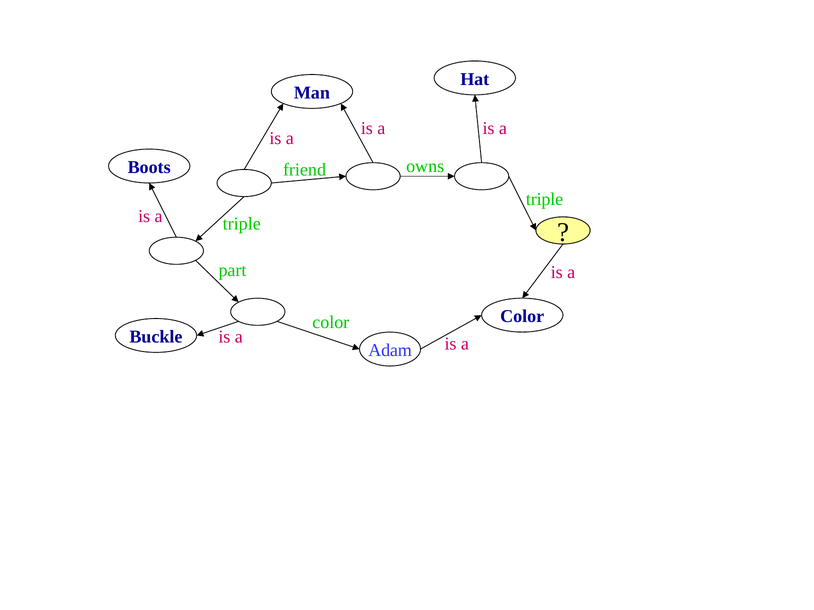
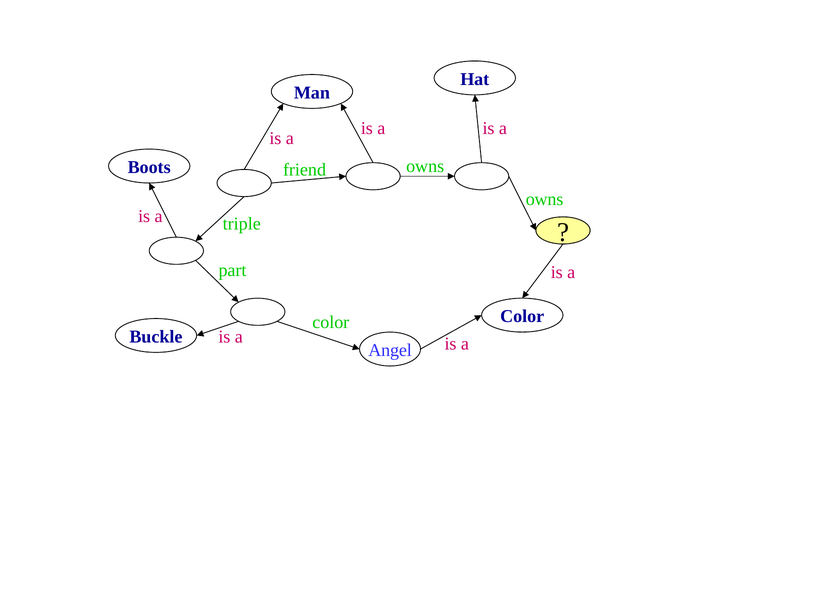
triple at (545, 199): triple -> owns
Adam: Adam -> Angel
